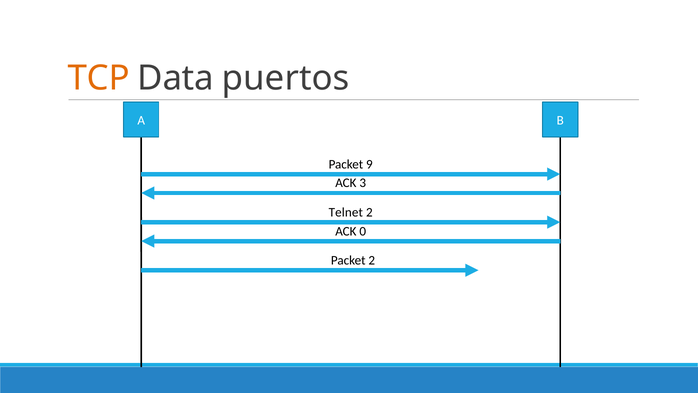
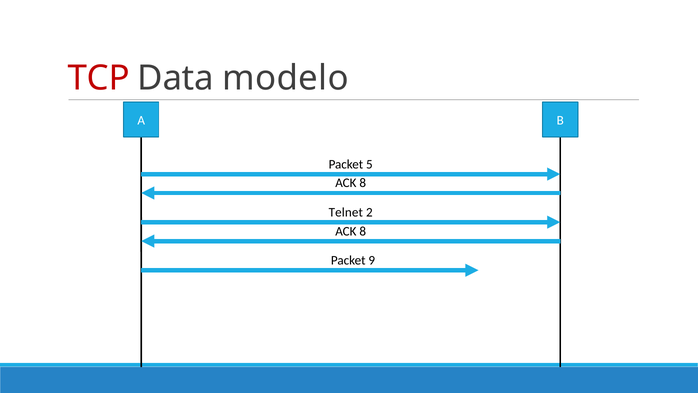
TCP colour: orange -> red
puertos: puertos -> modelo
9: 9 -> 5
3 at (363, 183): 3 -> 8
0 at (363, 231): 0 -> 8
Packet 2: 2 -> 9
